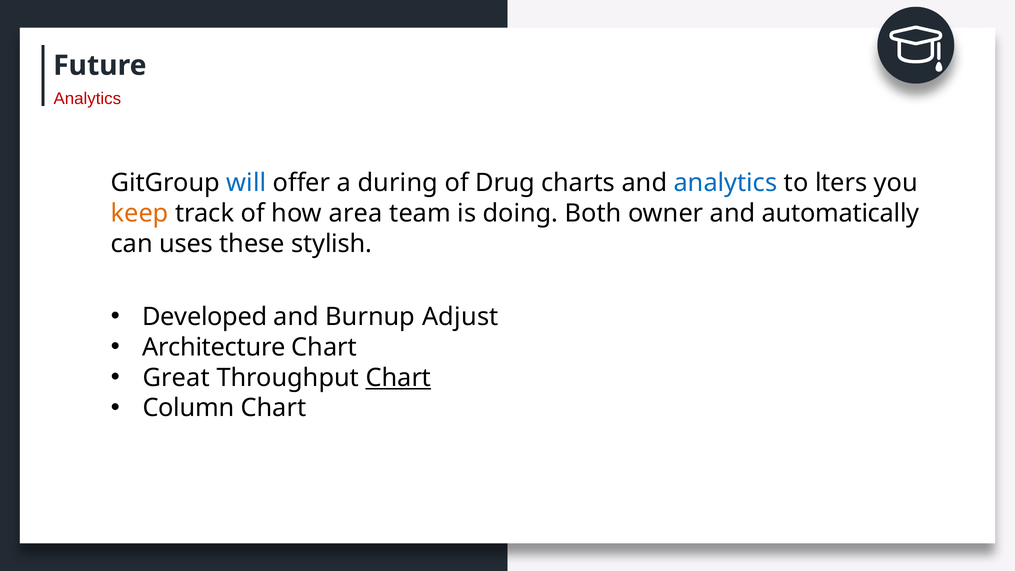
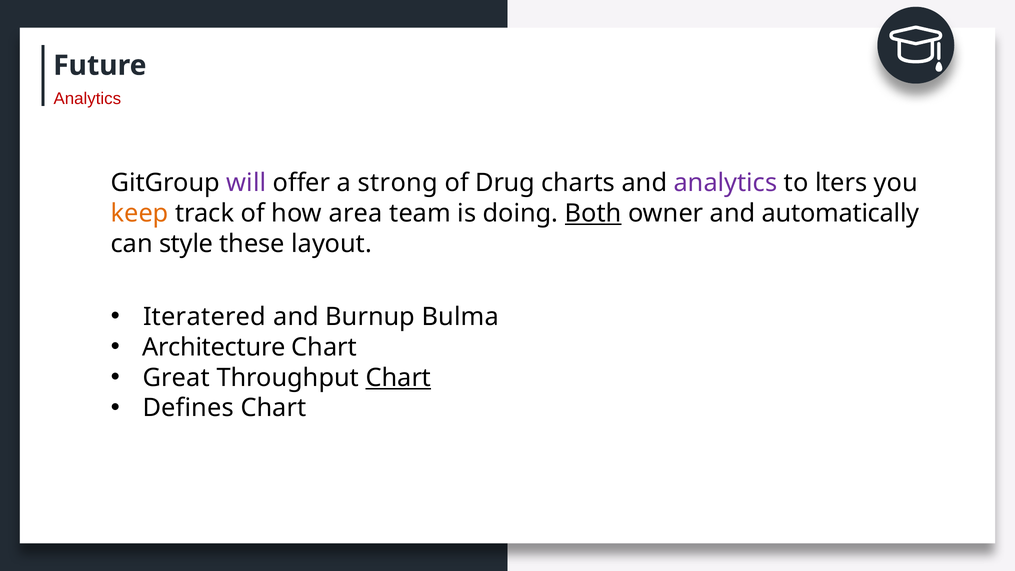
will colour: blue -> purple
during: during -> strong
analytics at (726, 183) colour: blue -> purple
Both underline: none -> present
uses: uses -> style
stylish: stylish -> layout
Developed: Developed -> Iteratered
Adjust: Adjust -> Bulma
Column: Column -> Defines
